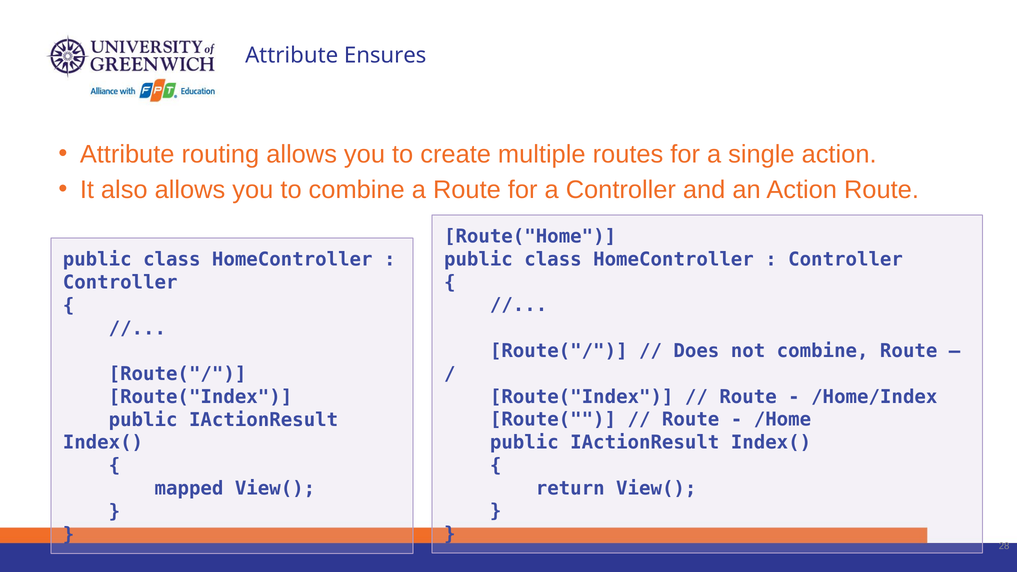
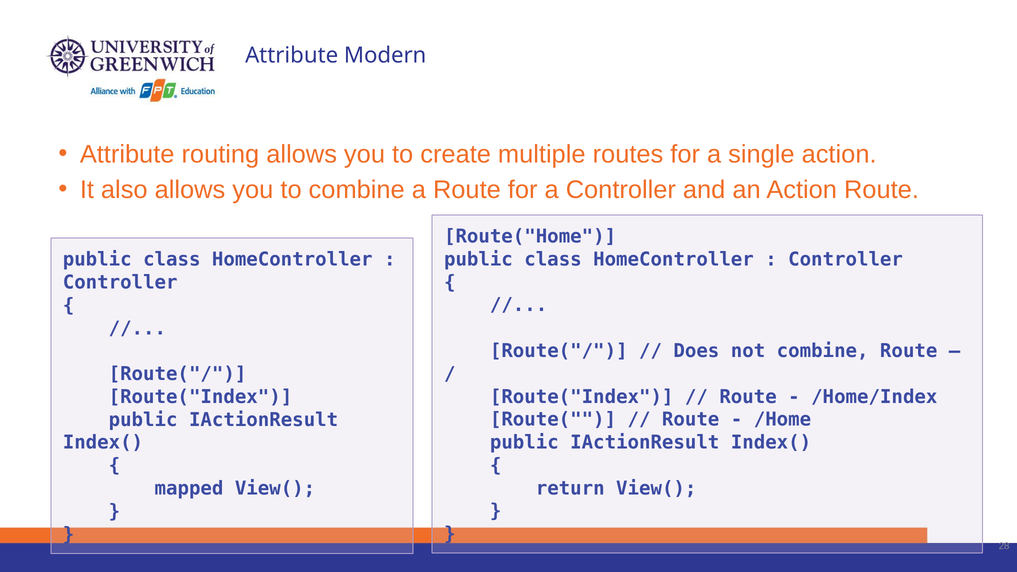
Ensures: Ensures -> Modern
